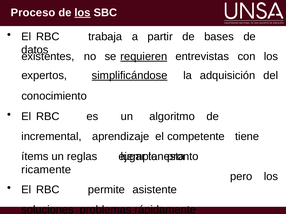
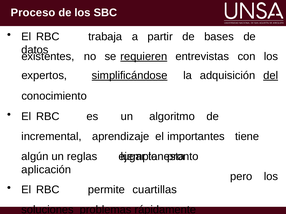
los at (83, 13) underline: present -> none
del underline: none -> present
competente: competente -> importantes
ítems: ítems -> algún
ricamente: ricamente -> aplicación
asistente: asistente -> cuartillas
